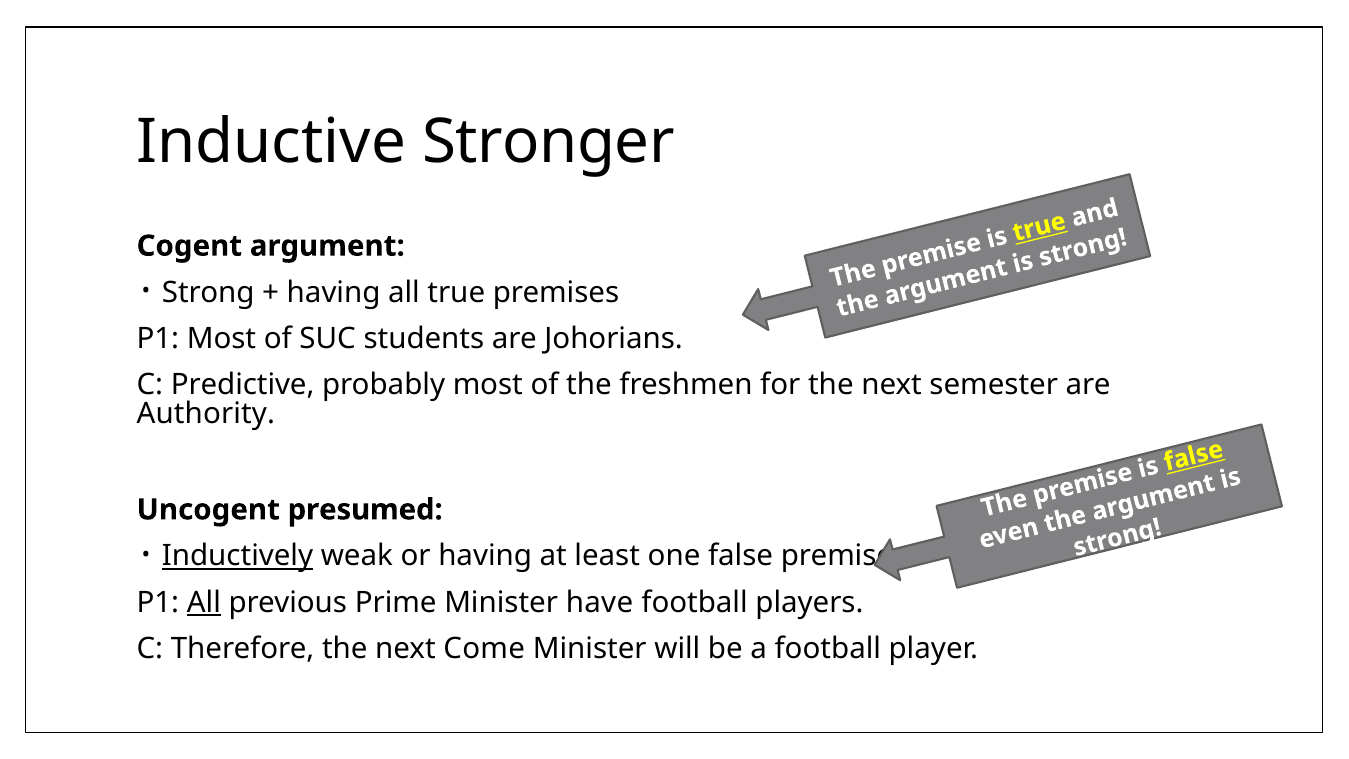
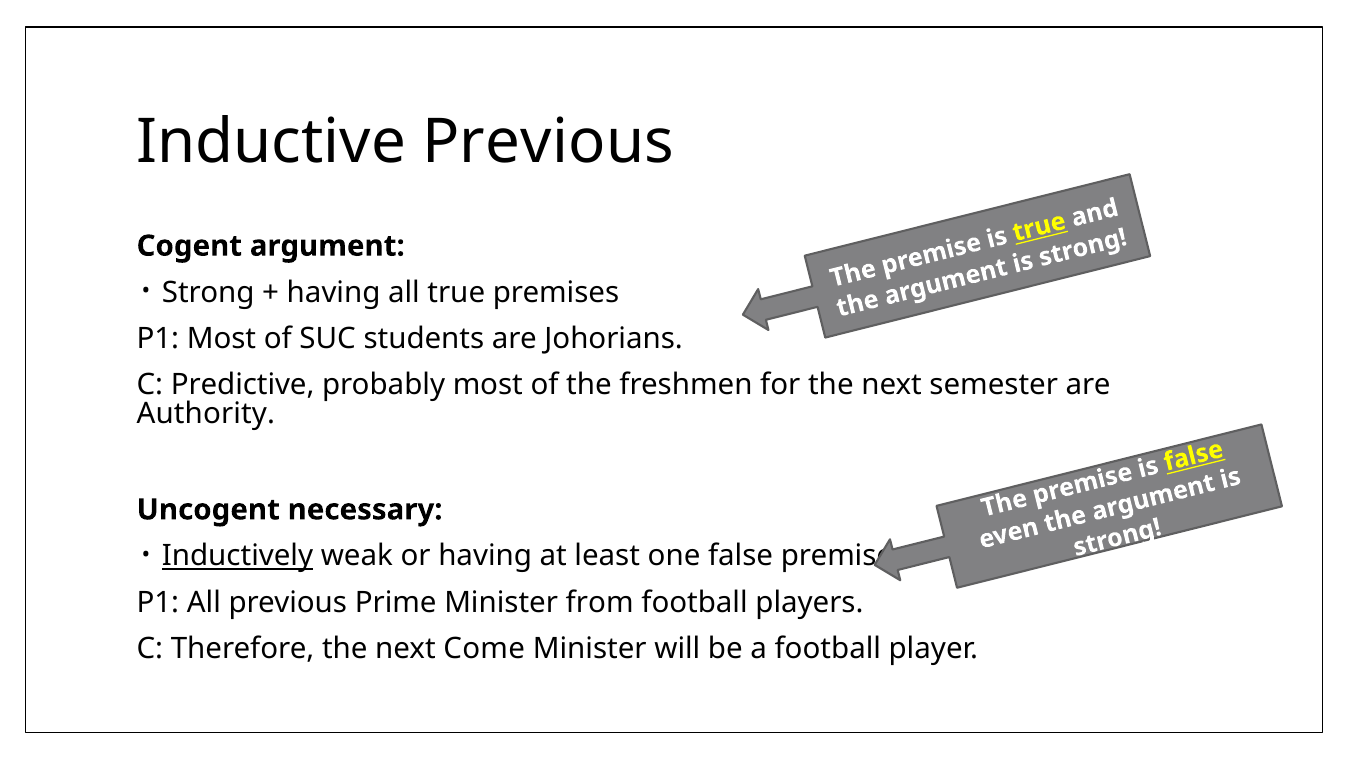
Inductive Stronger: Stronger -> Previous
presumed: presumed -> necessary
All at (204, 602) underline: present -> none
have: have -> from
